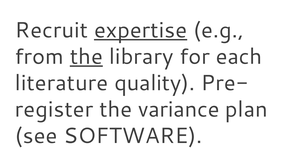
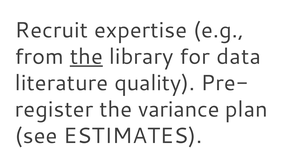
expertise underline: present -> none
each: each -> data
SOFTWARE: SOFTWARE -> ESTIMATES
